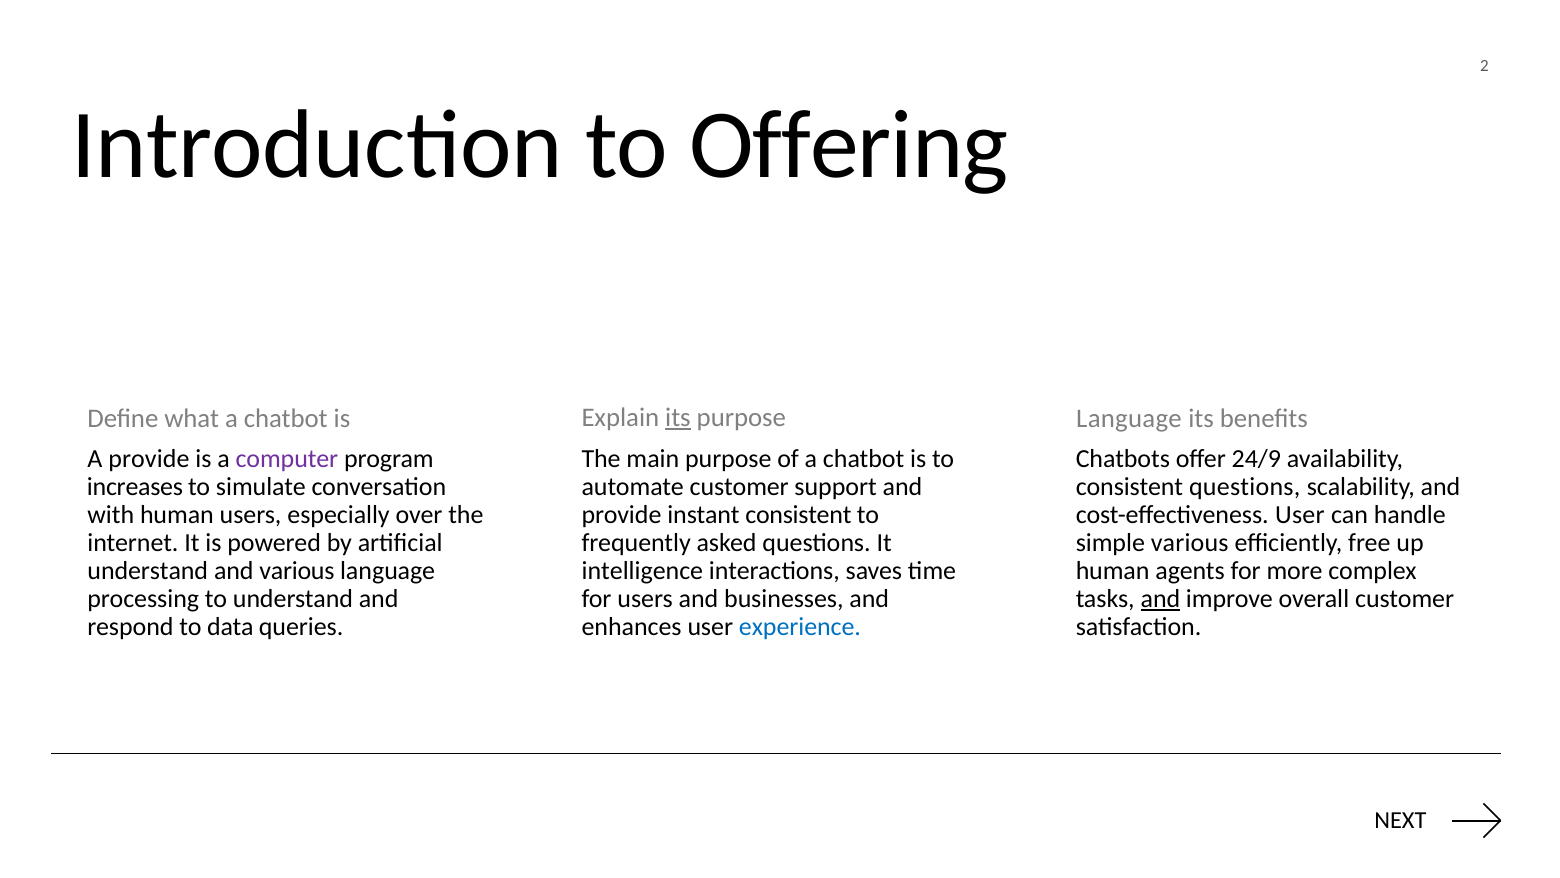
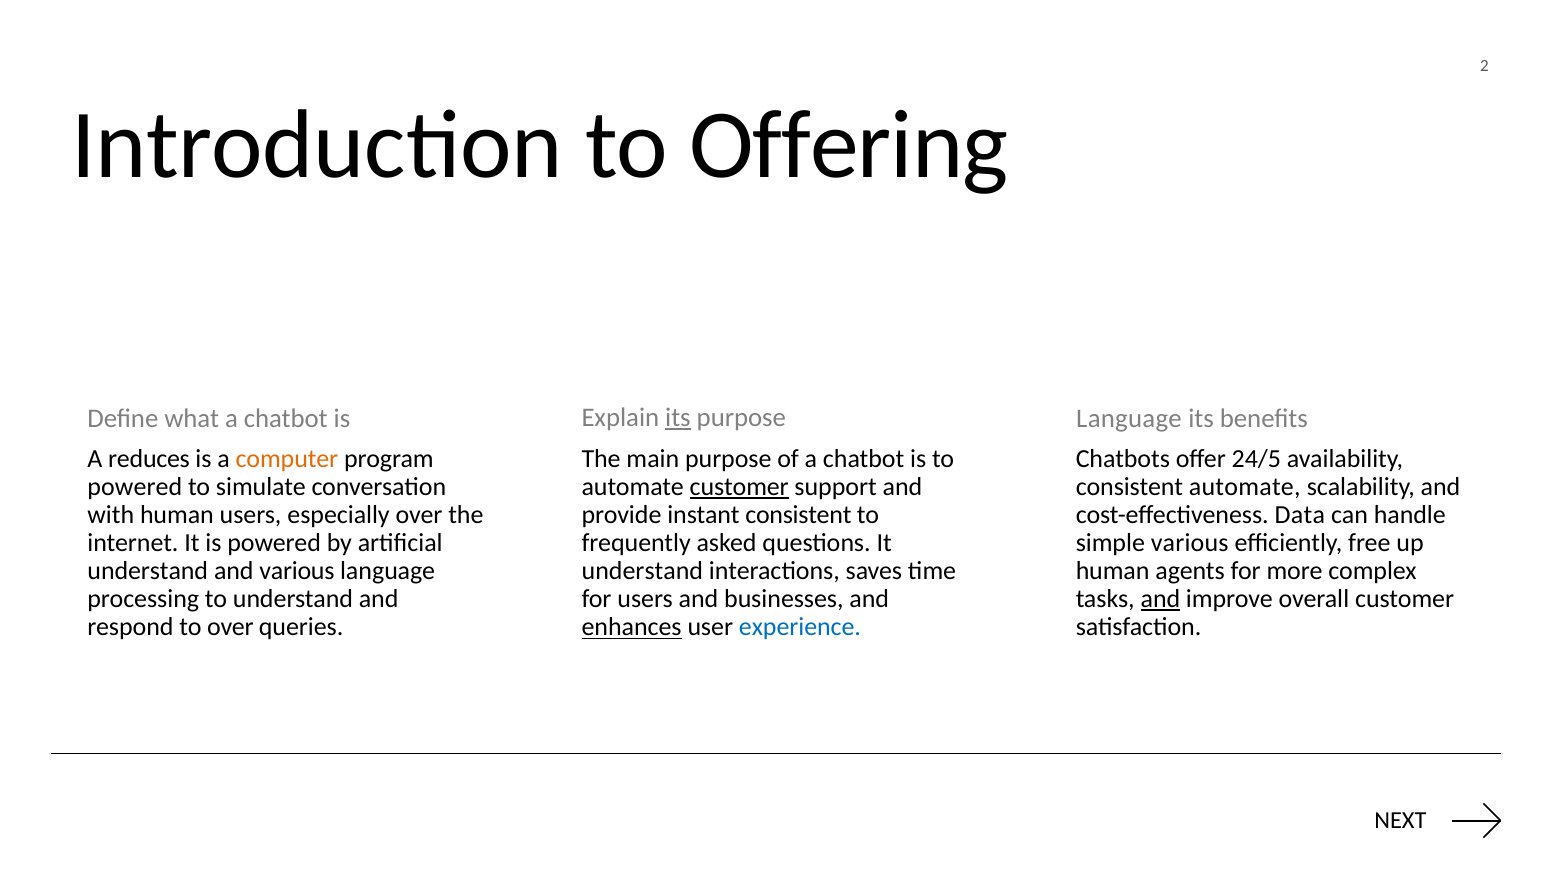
A provide: provide -> reduces
computer colour: purple -> orange
24/9: 24/9 -> 24/5
increases at (135, 487): increases -> powered
customer at (739, 487) underline: none -> present
consistent questions: questions -> automate
cost-effectiveness User: User -> Data
intelligence at (642, 571): intelligence -> understand
to data: data -> over
enhances underline: none -> present
